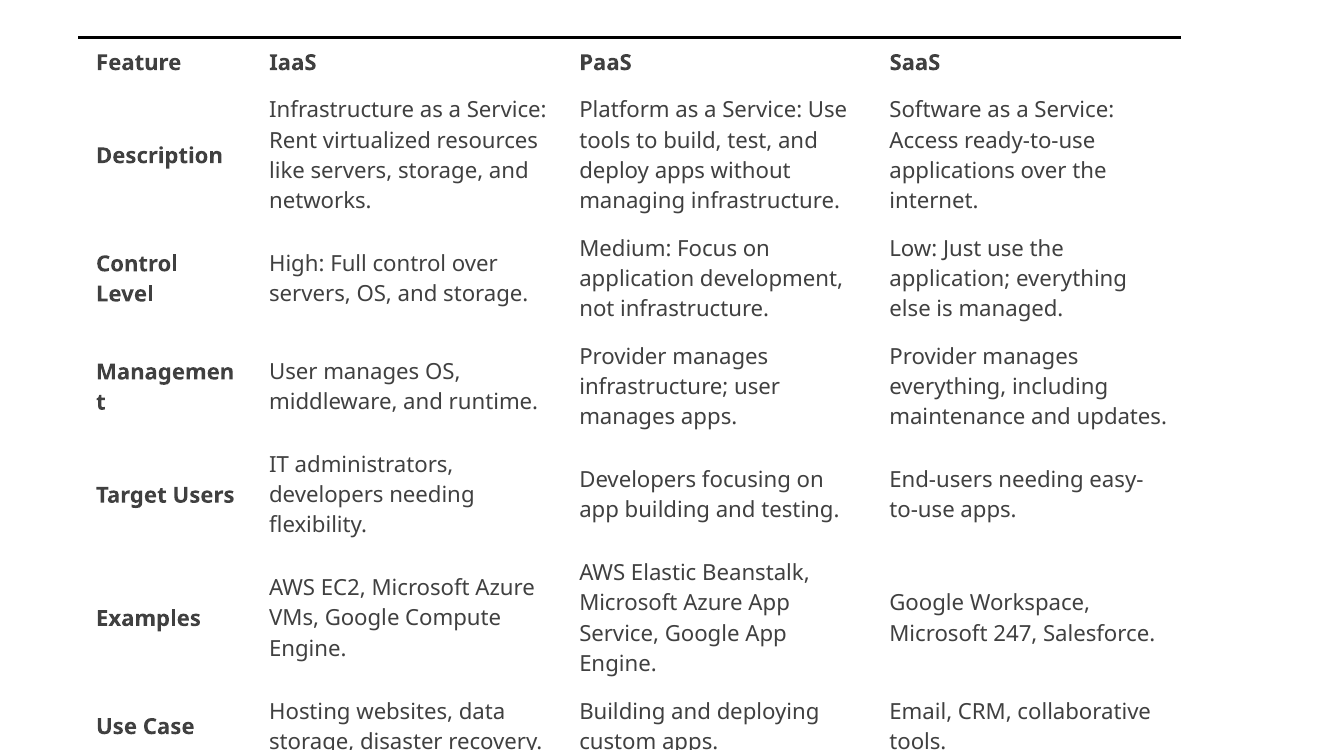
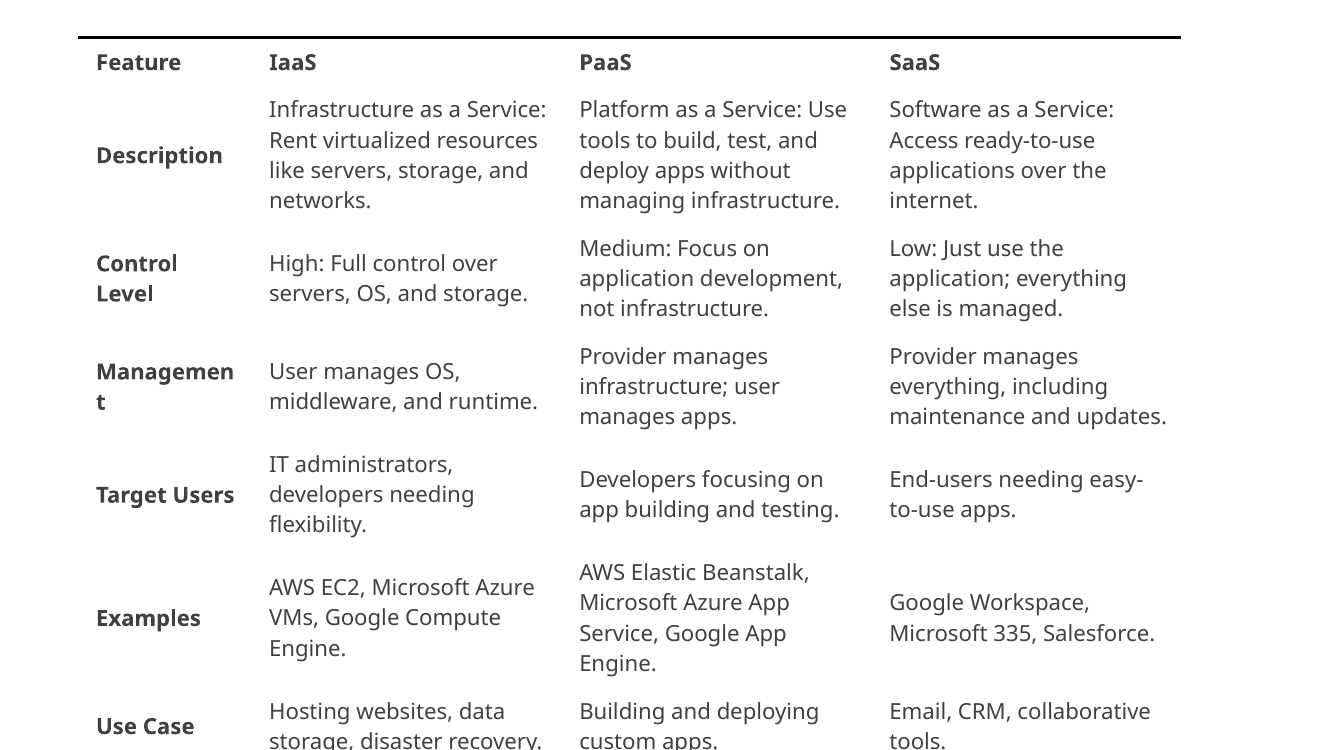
247: 247 -> 335
